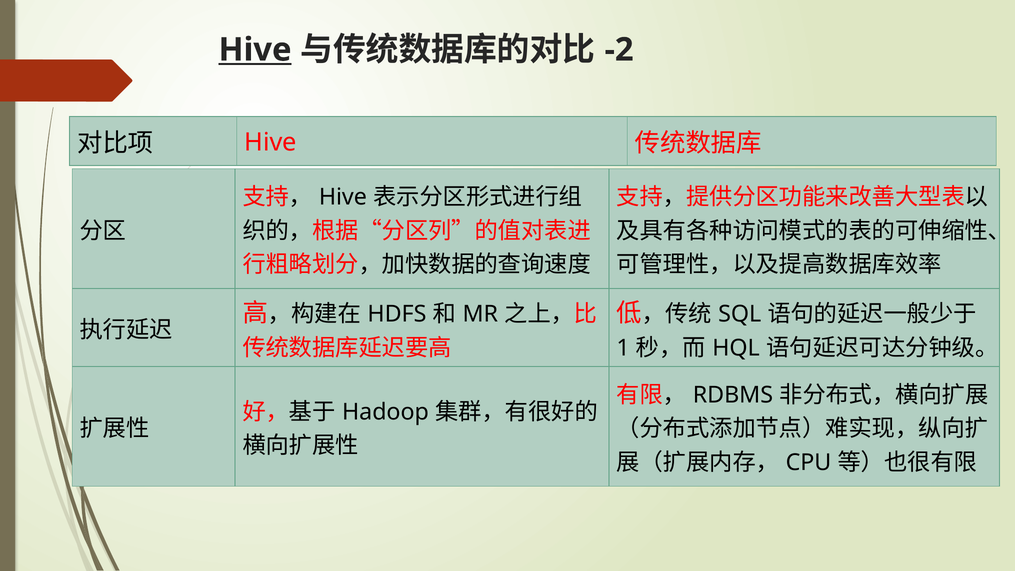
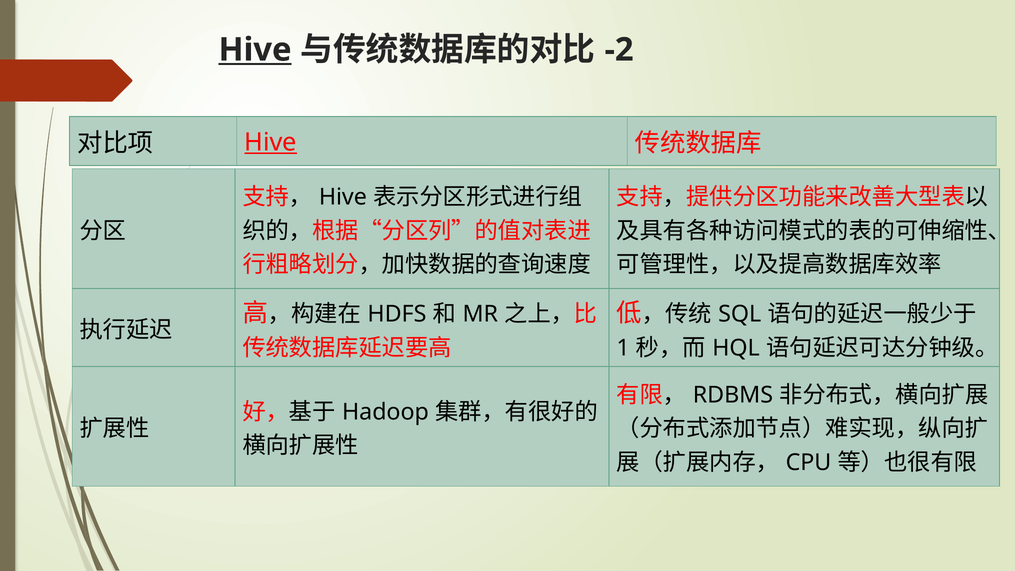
Hive at (271, 142) underline: none -> present
